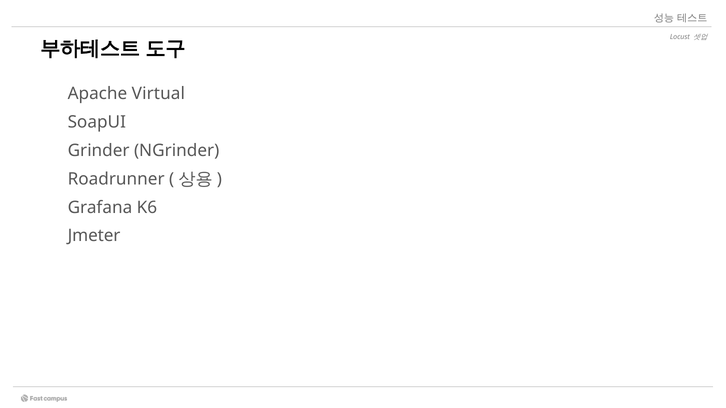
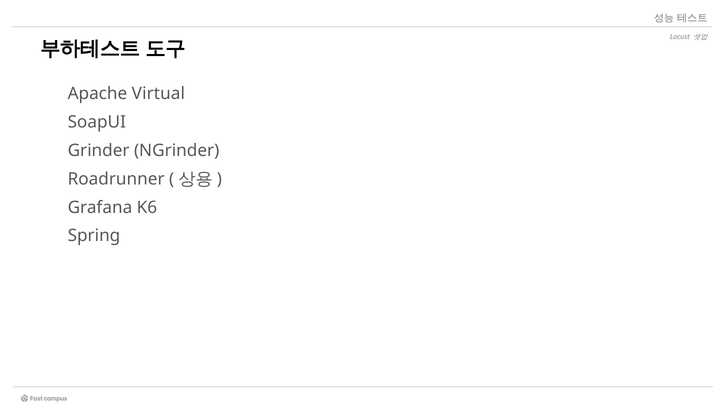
Jmeter: Jmeter -> Spring
